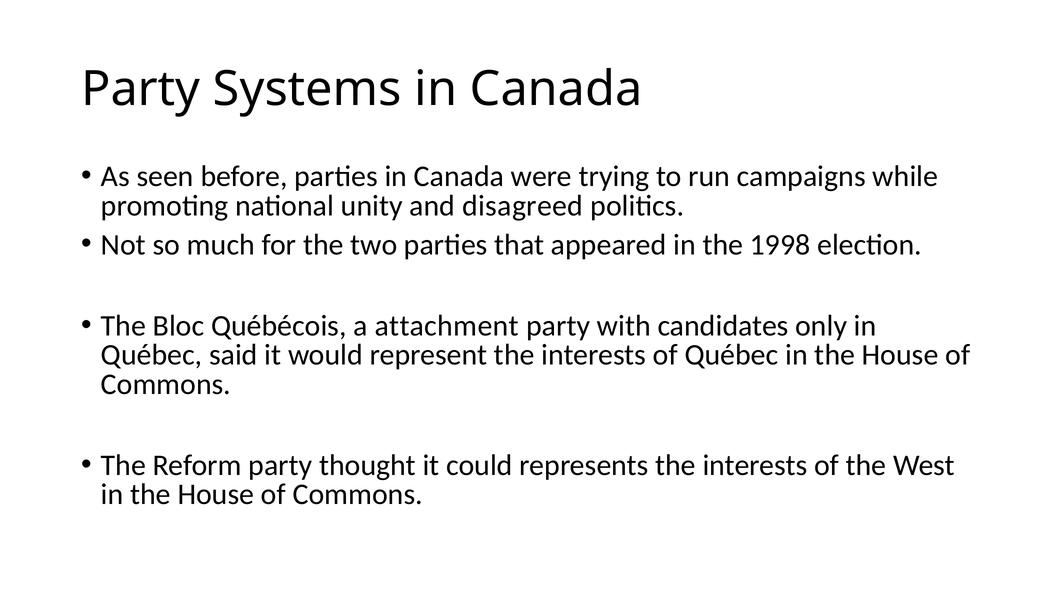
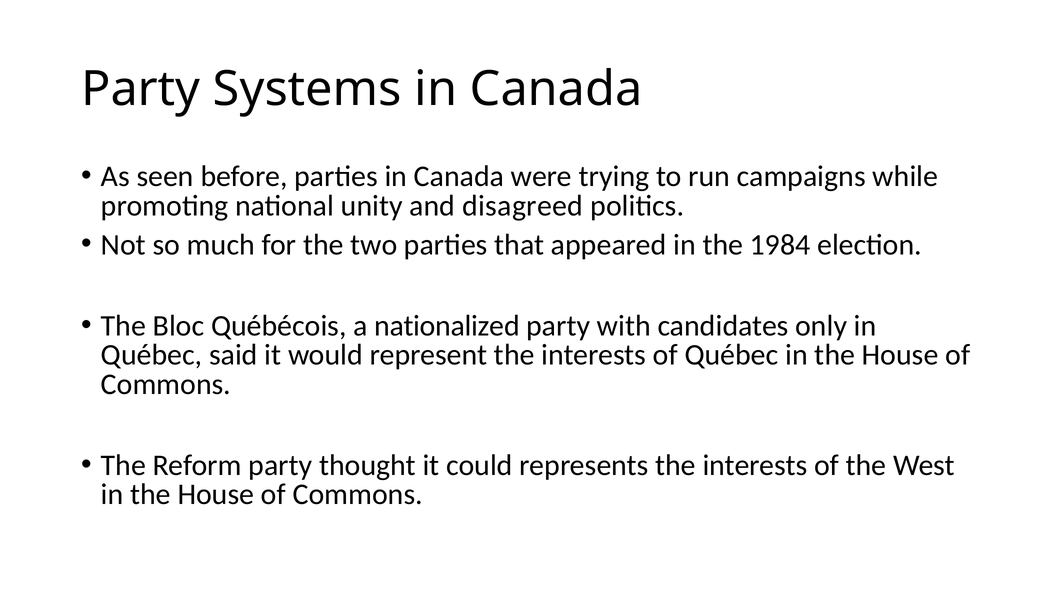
1998: 1998 -> 1984
attachment: attachment -> nationalized
